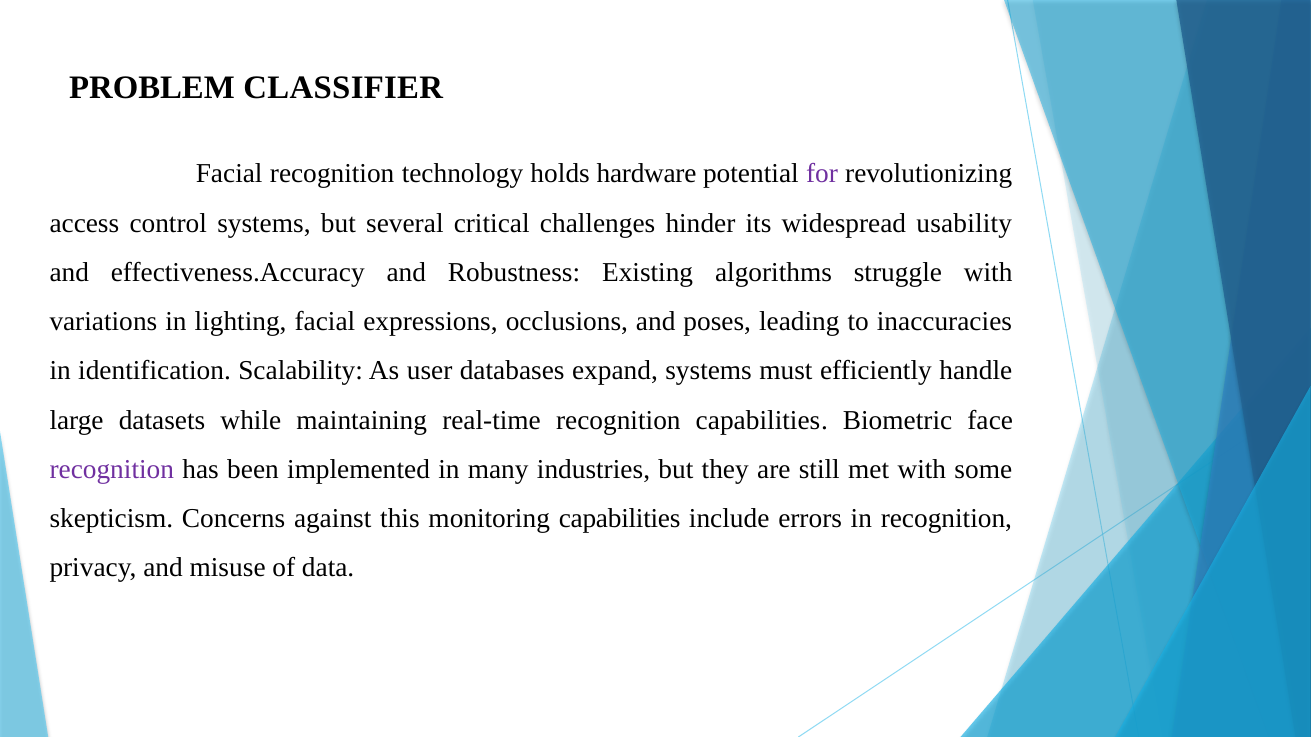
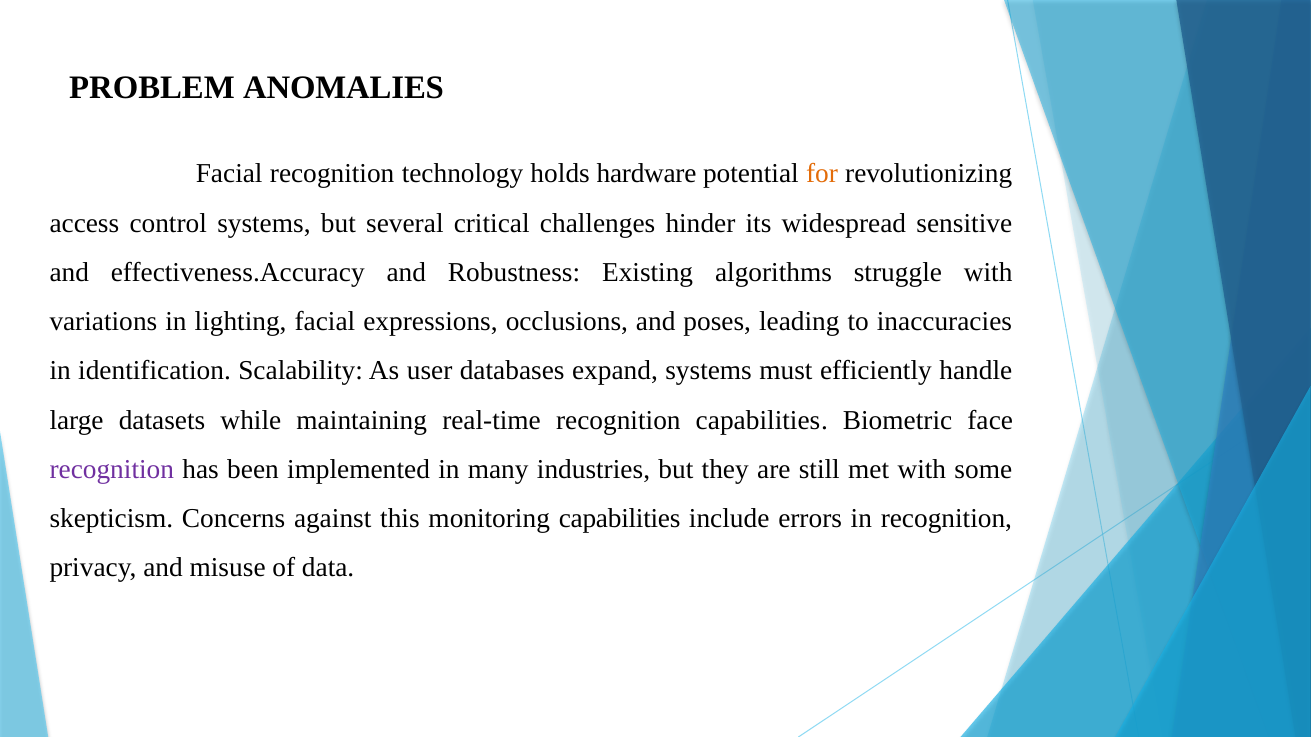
CLASSIFIER: CLASSIFIER -> ANOMALIES
for colour: purple -> orange
usability: usability -> sensitive
